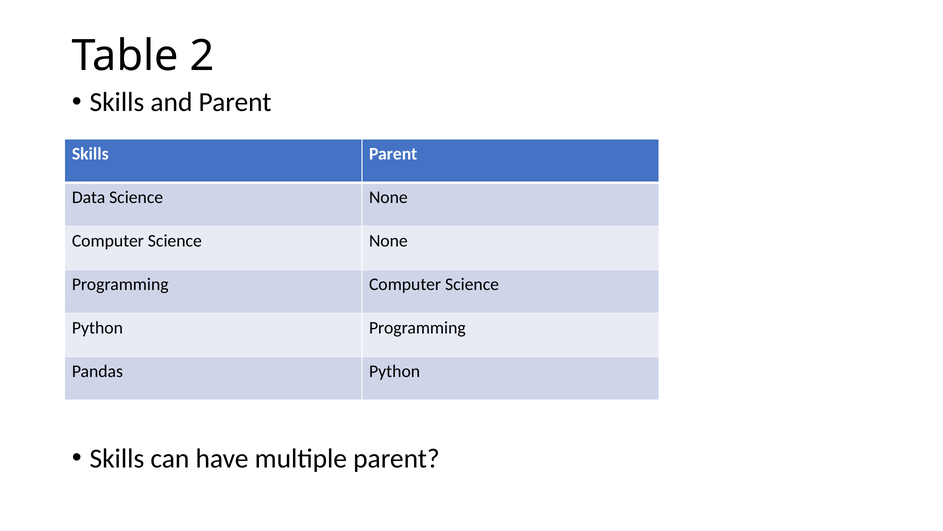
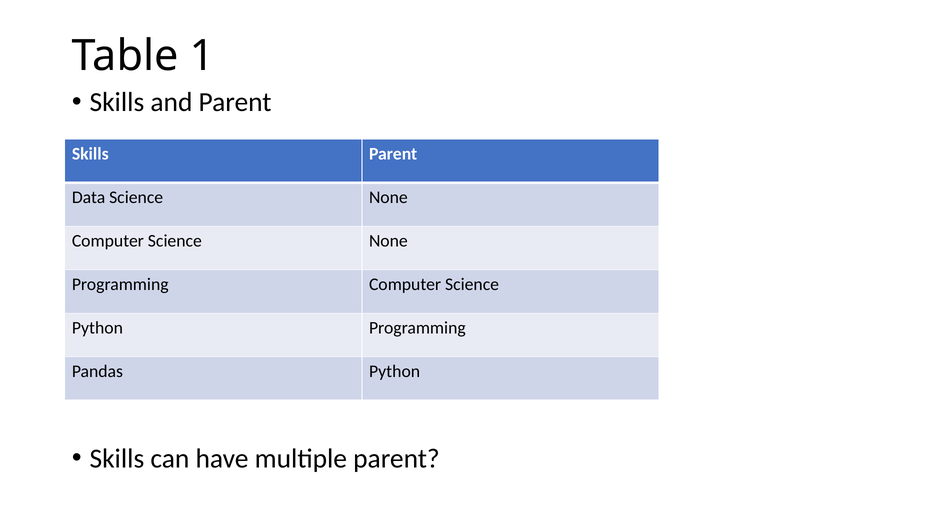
2: 2 -> 1
